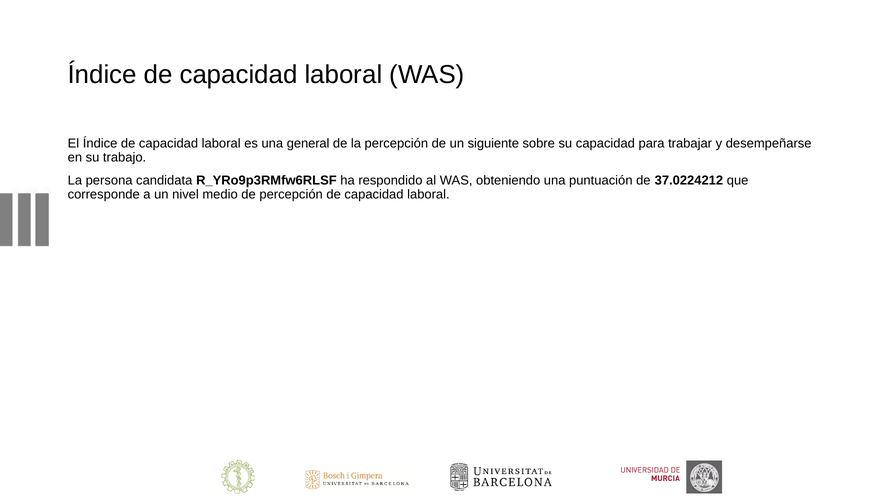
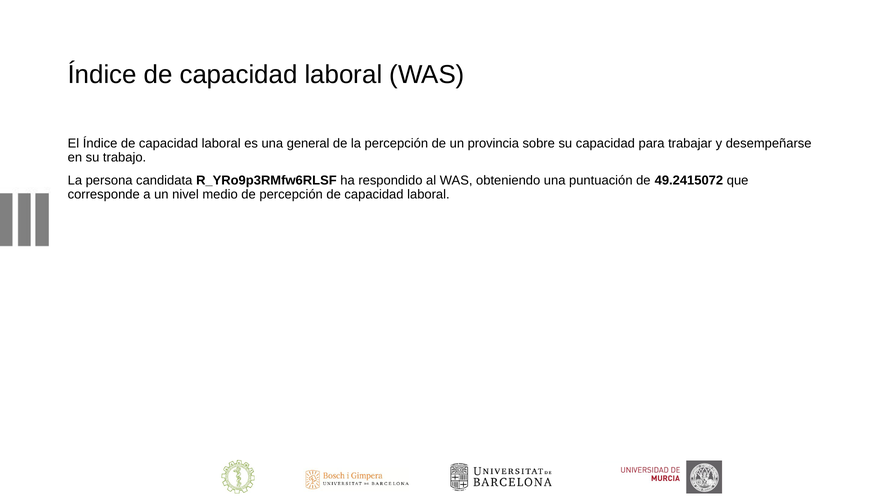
siguiente: siguiente -> provincia
37.0224212: 37.0224212 -> 49.2415072
